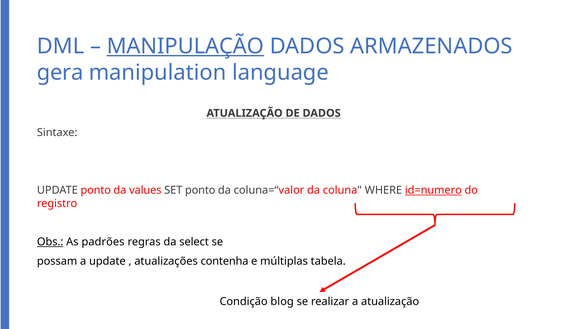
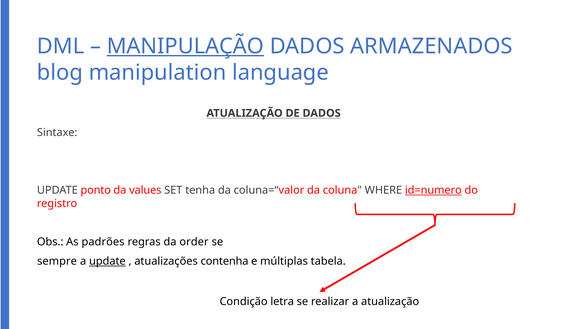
gera: gera -> blog
SET ponto: ponto -> tenha
Obs underline: present -> none
select: select -> order
possam: possam -> sempre
update at (107, 262) underline: none -> present
blog: blog -> letra
